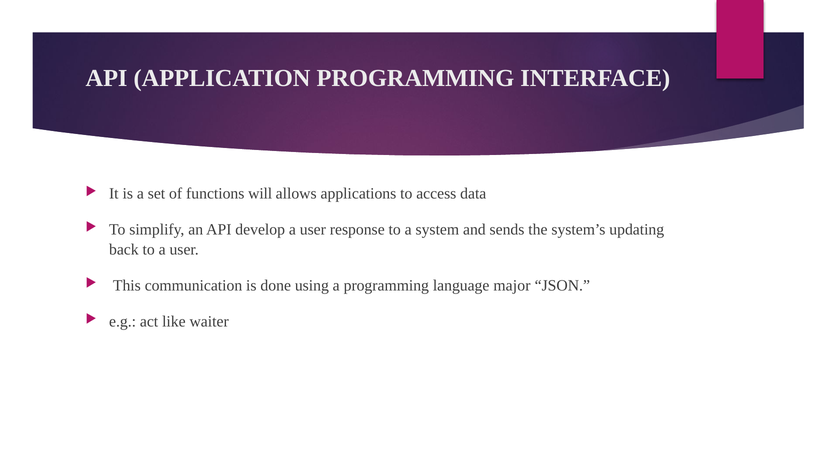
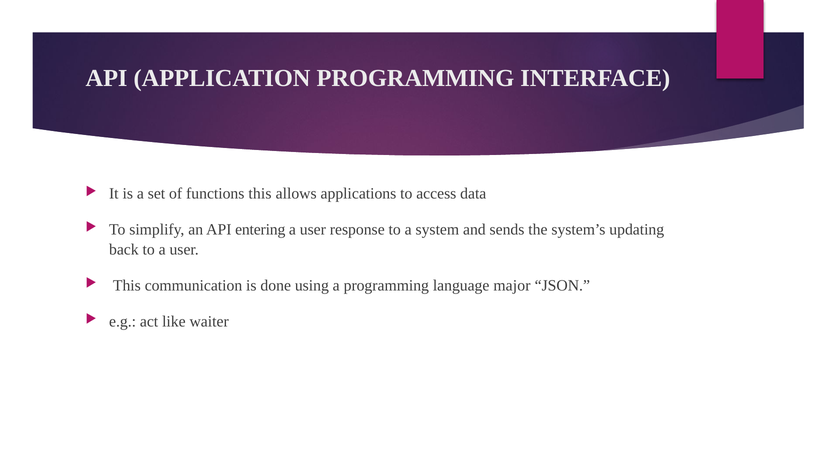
functions will: will -> this
develop: develop -> entering
